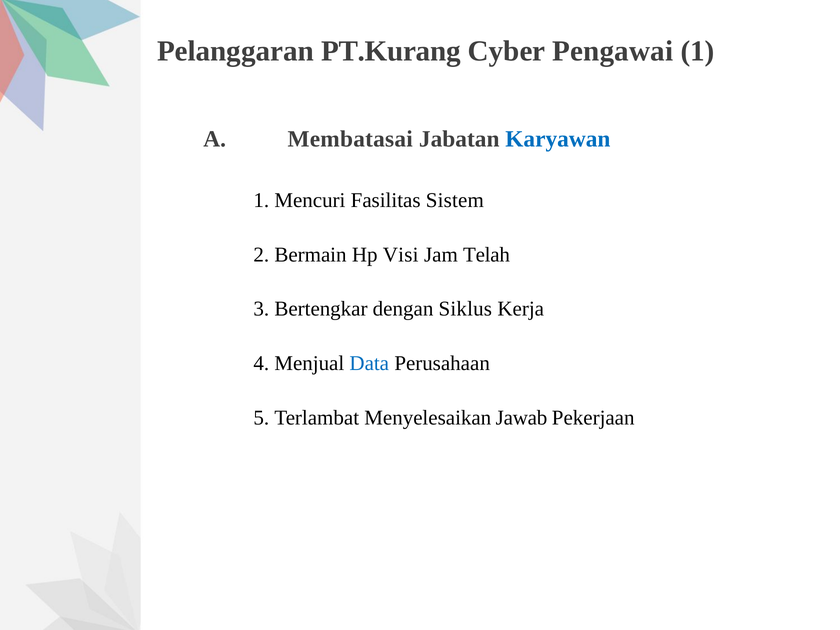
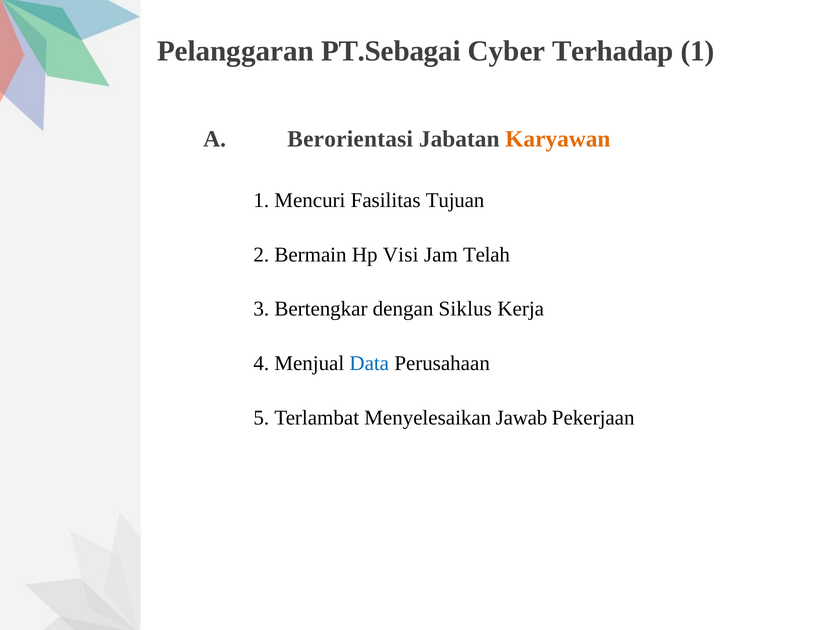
PT.Kurang: PT.Kurang -> PT.Sebagai
Pengawai: Pengawai -> Terhadap
Membatasai: Membatasai -> Berorientasi
Karyawan colour: blue -> orange
Sistem: Sistem -> Tujuan
